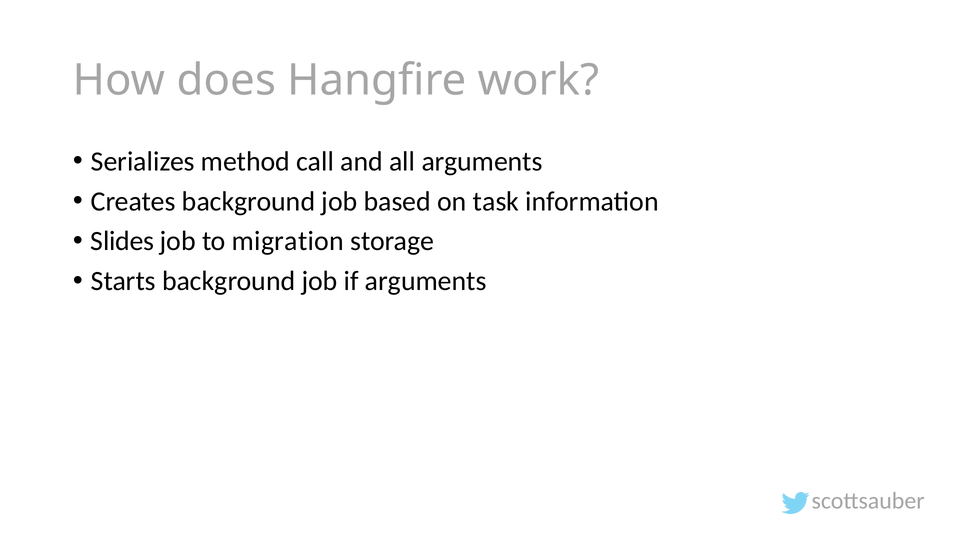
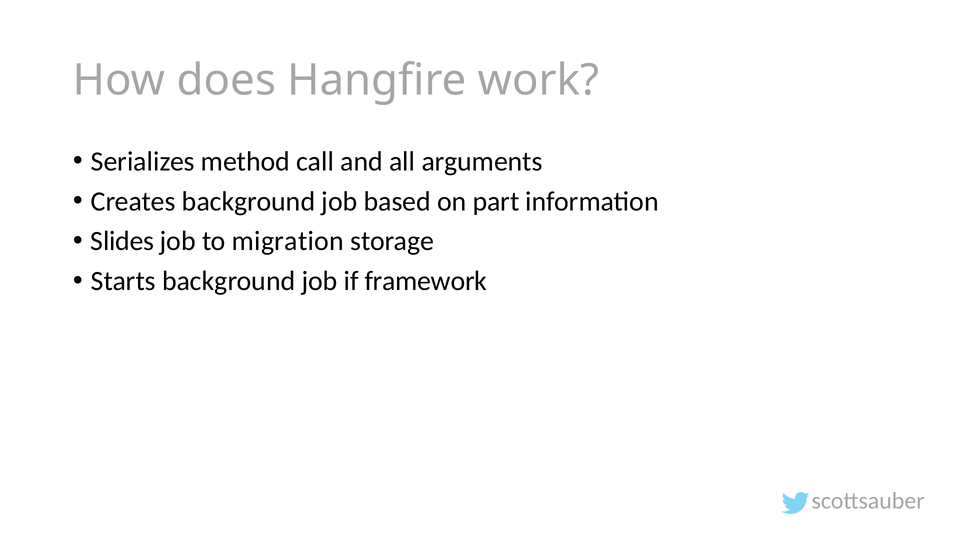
task: task -> part
if arguments: arguments -> framework
